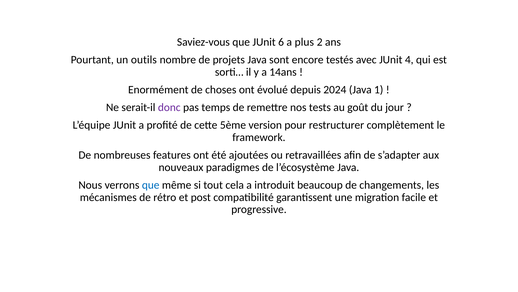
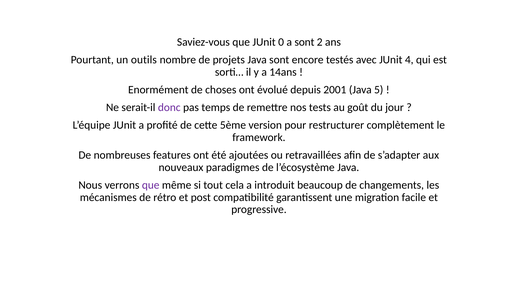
6: 6 -> 0
a plus: plus -> sont
2024: 2024 -> 2001
1: 1 -> 5
que at (151, 185) colour: blue -> purple
